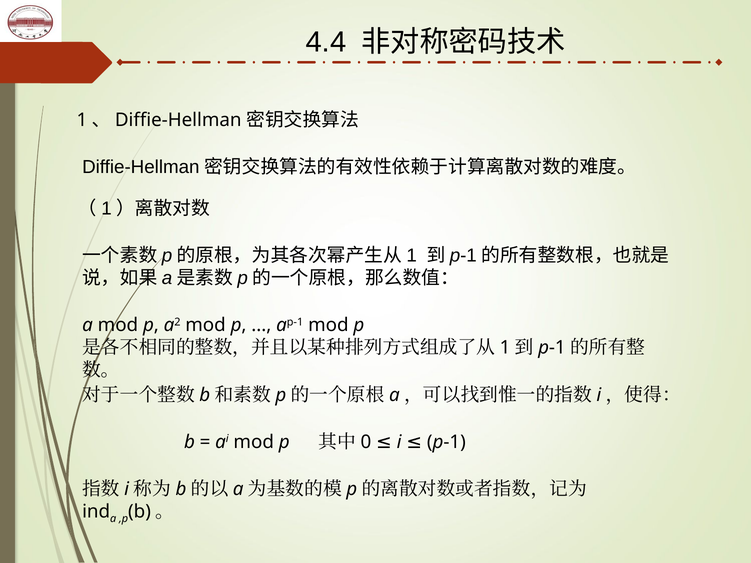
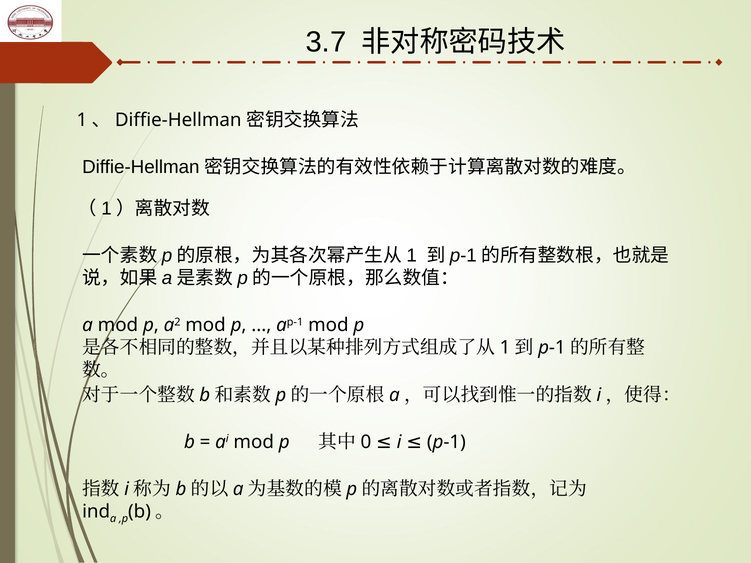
4.4: 4.4 -> 3.7
